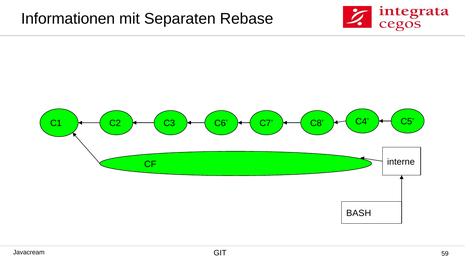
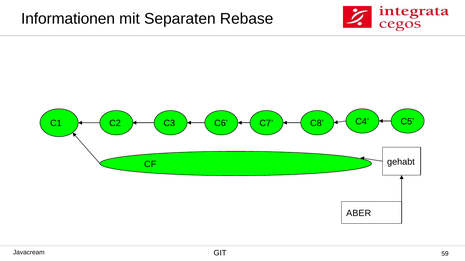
interne: interne -> gehabt
BASH: BASH -> ABER
